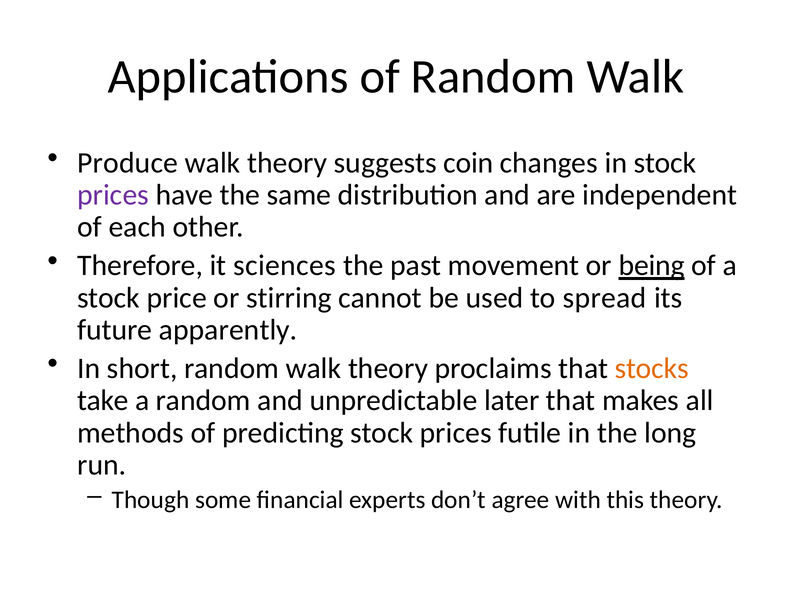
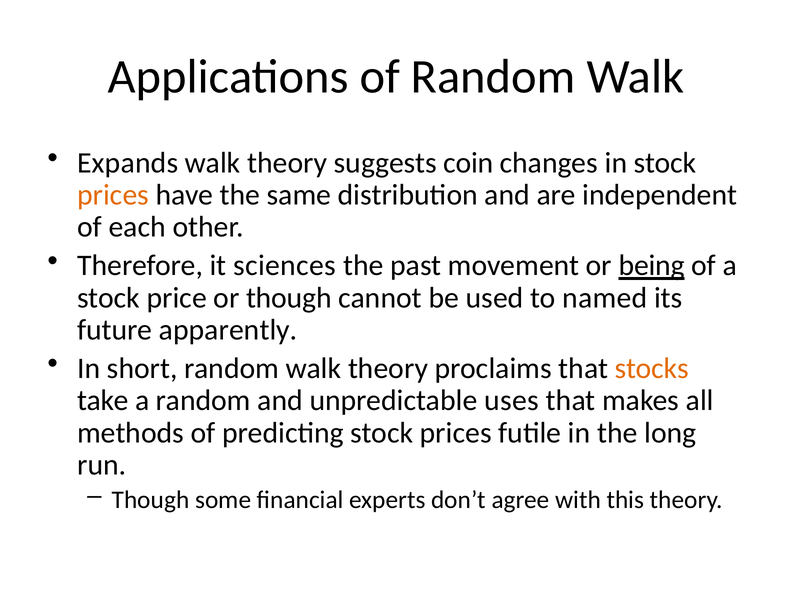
Produce: Produce -> Expands
prices at (113, 195) colour: purple -> orange
or stirring: stirring -> though
spread: spread -> named
later: later -> uses
